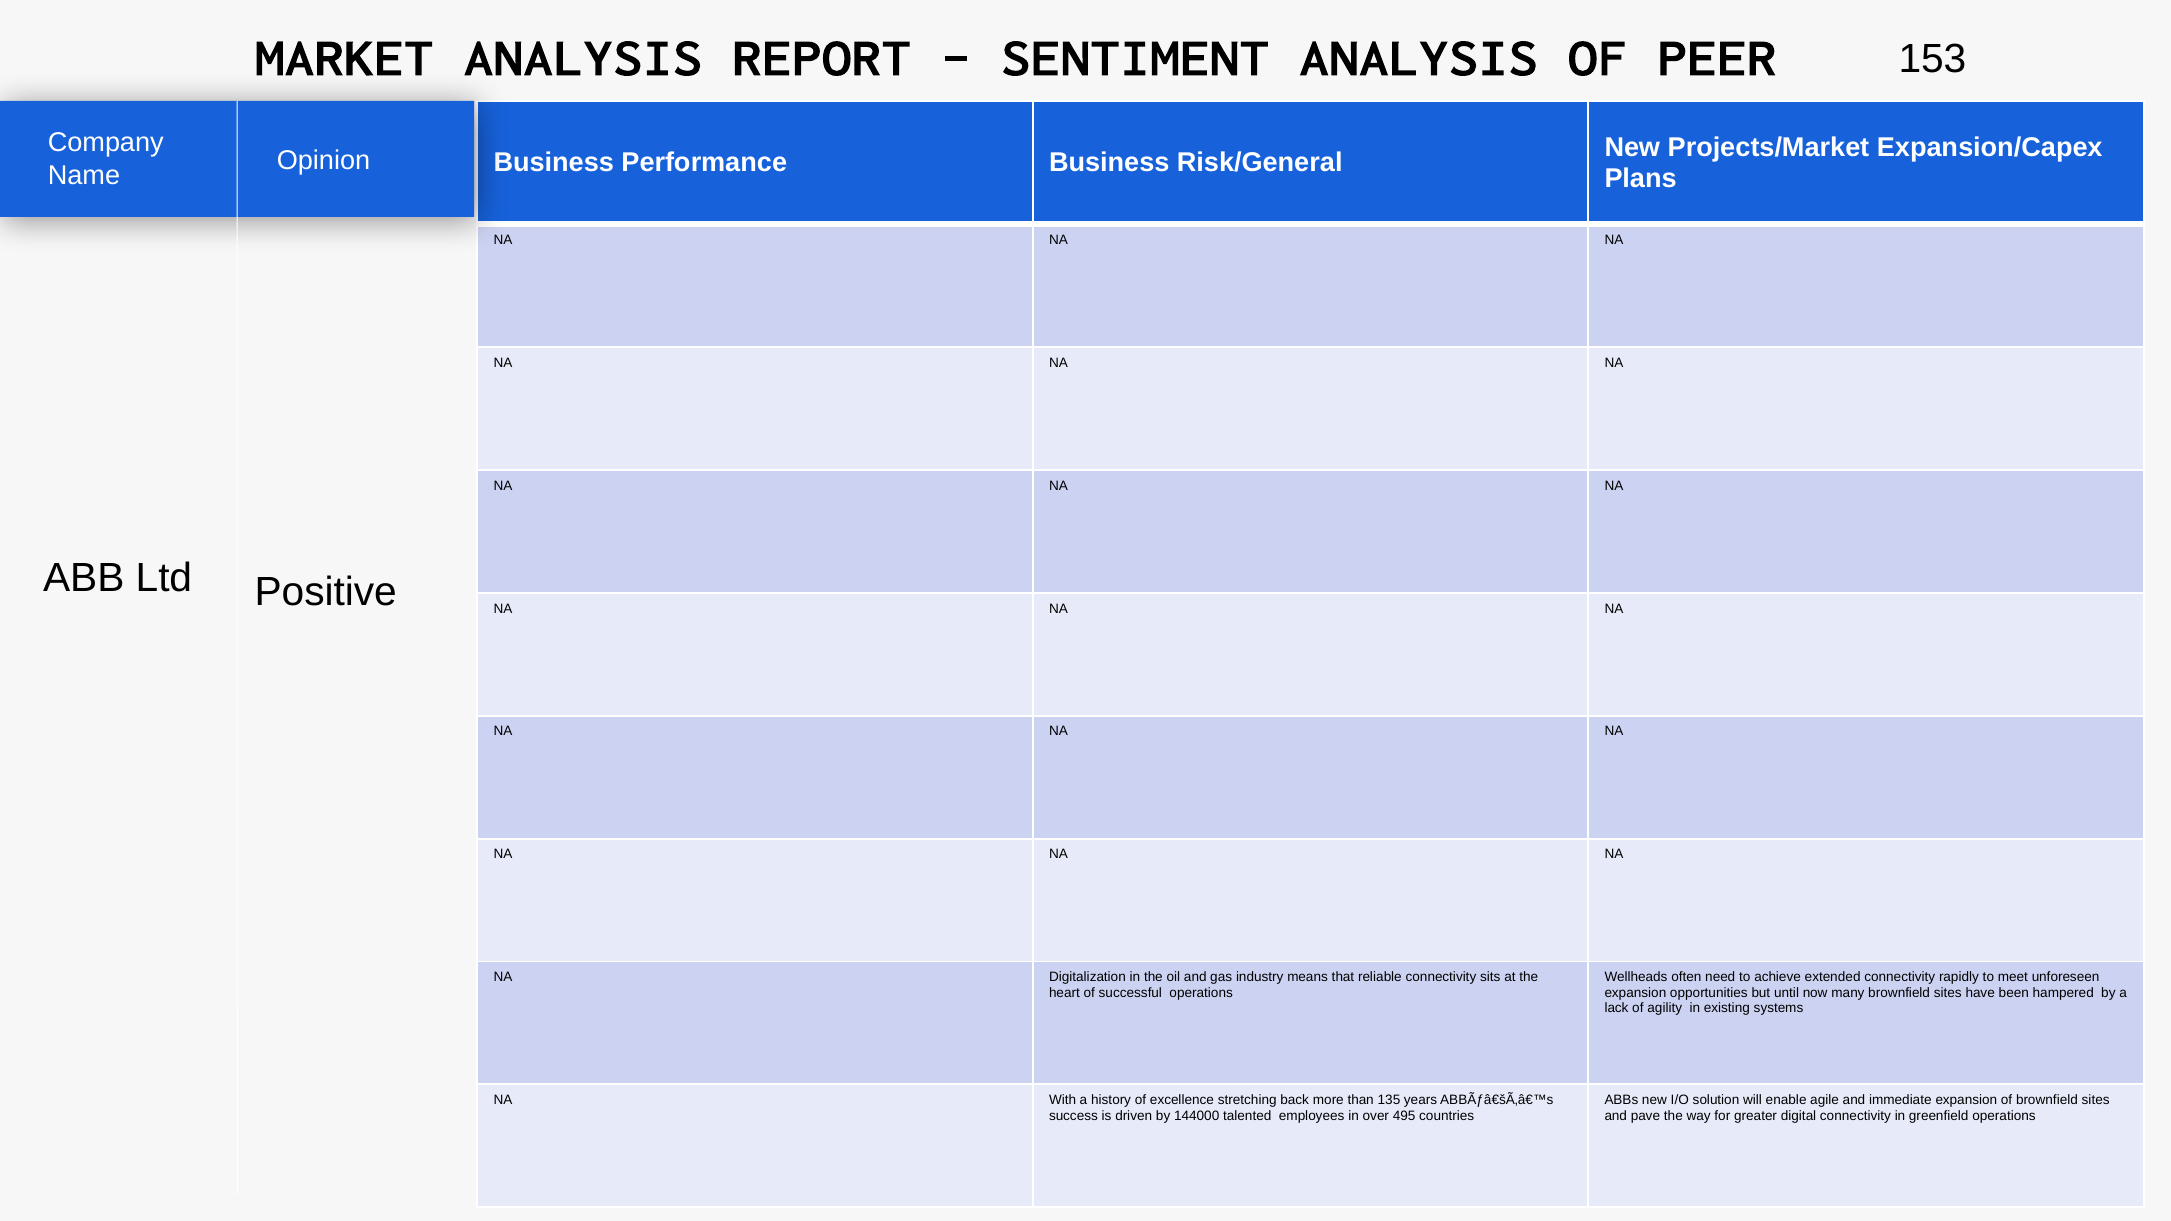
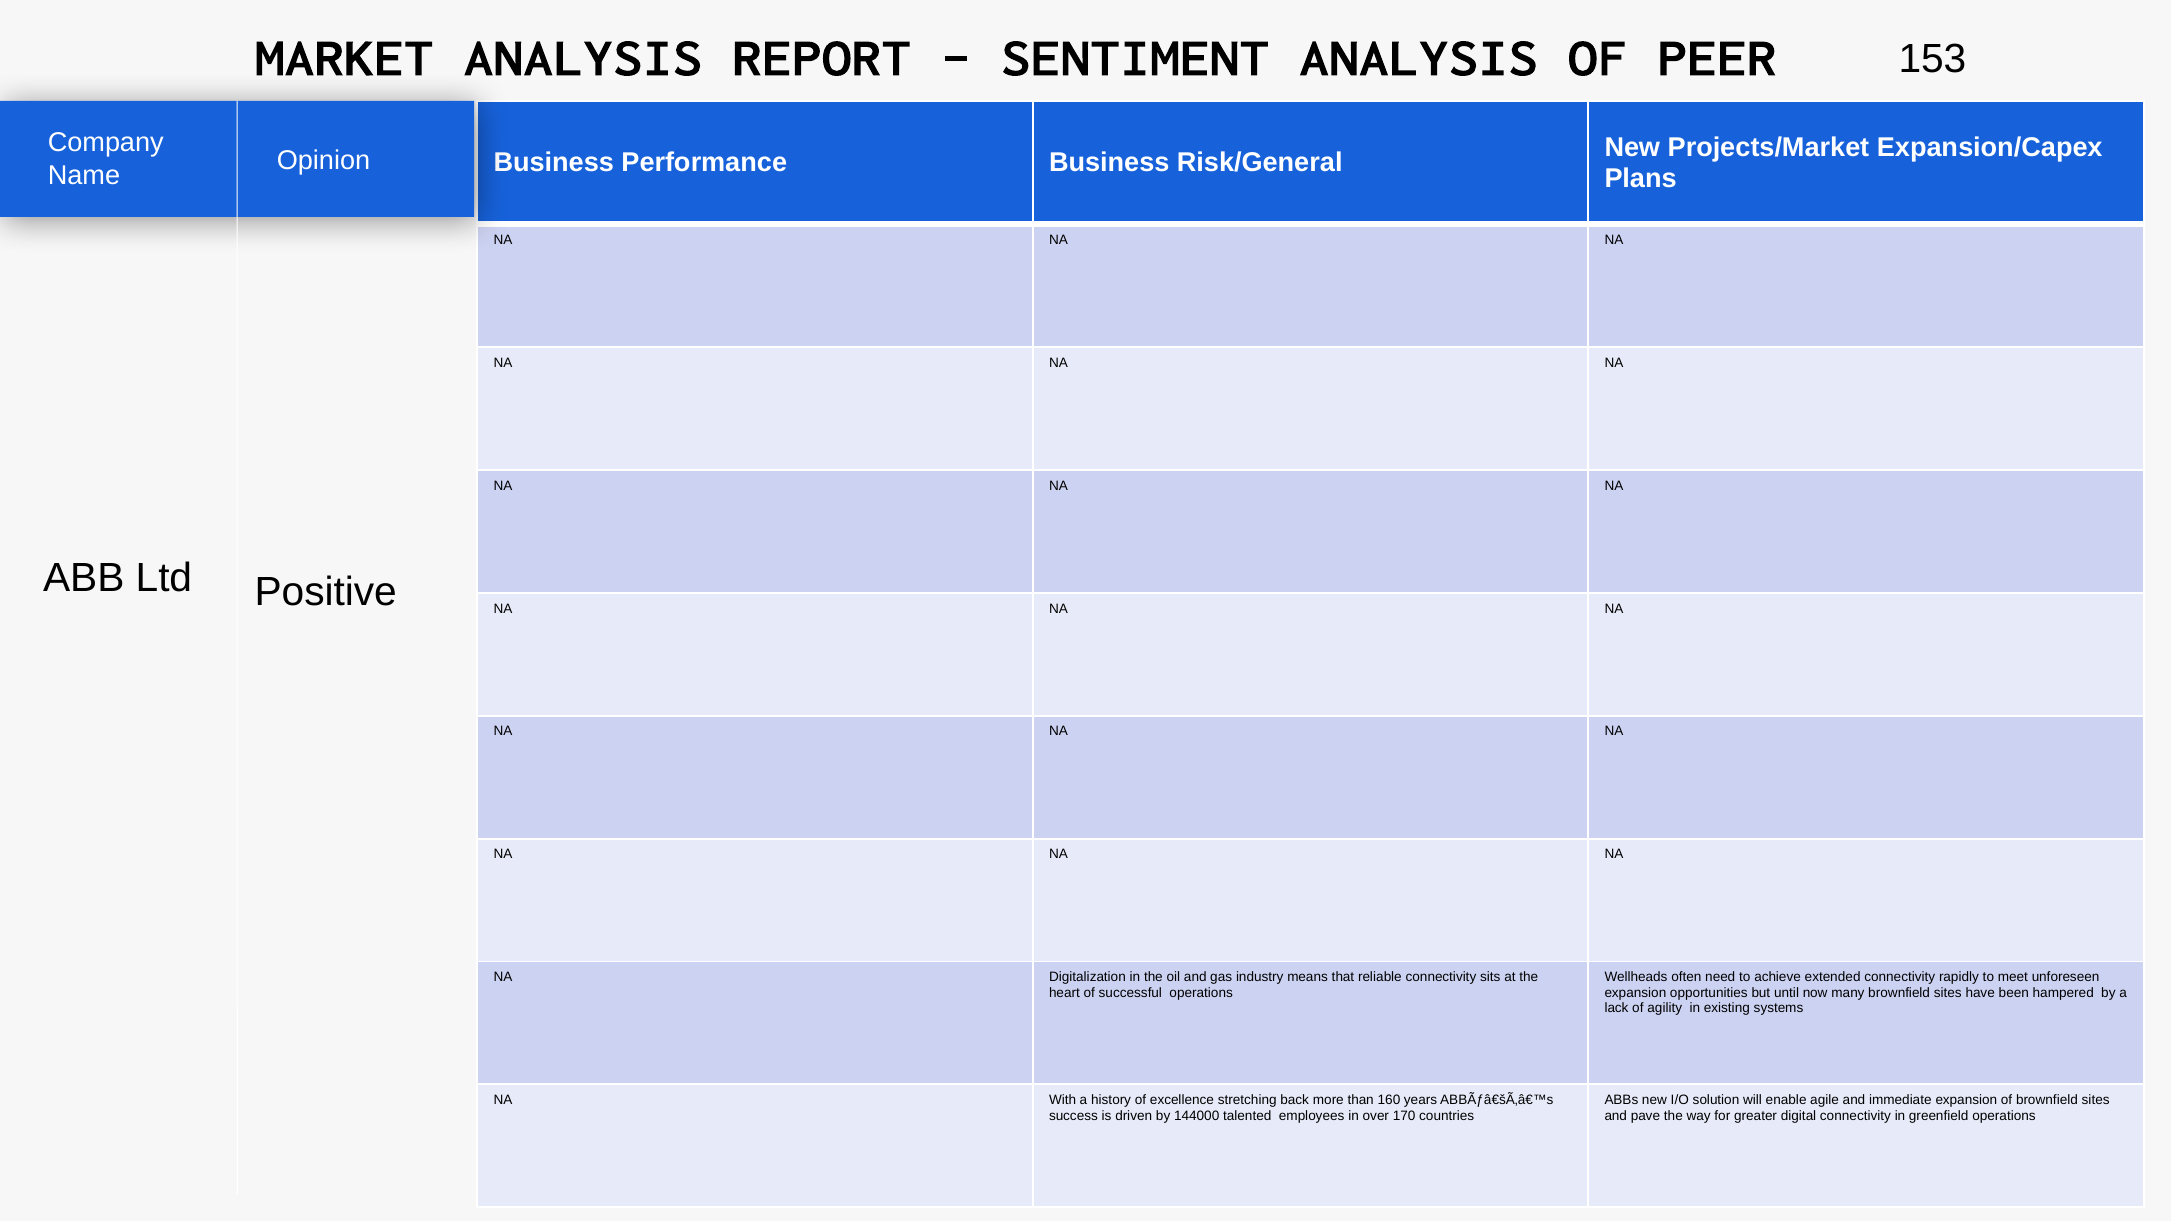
135: 135 -> 160
495: 495 -> 170
